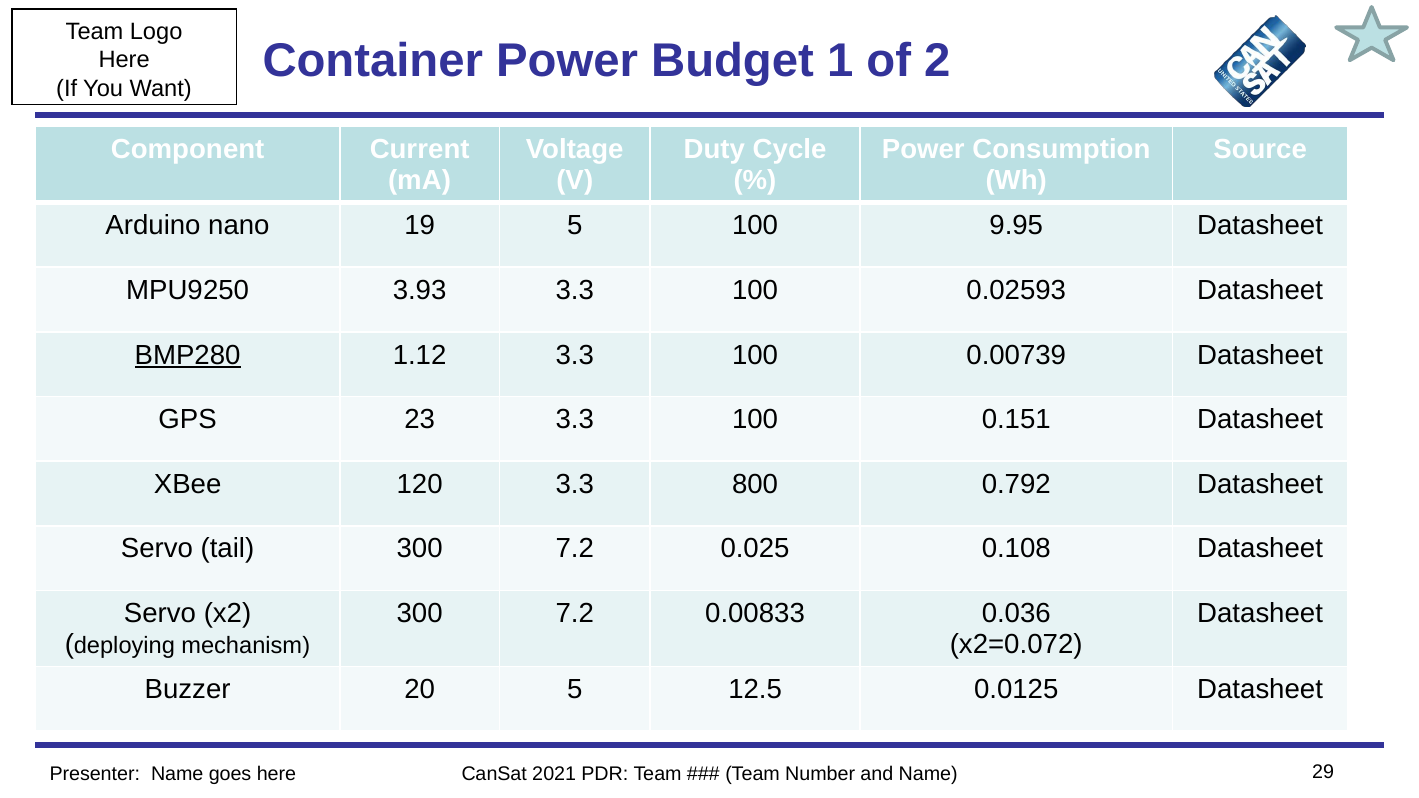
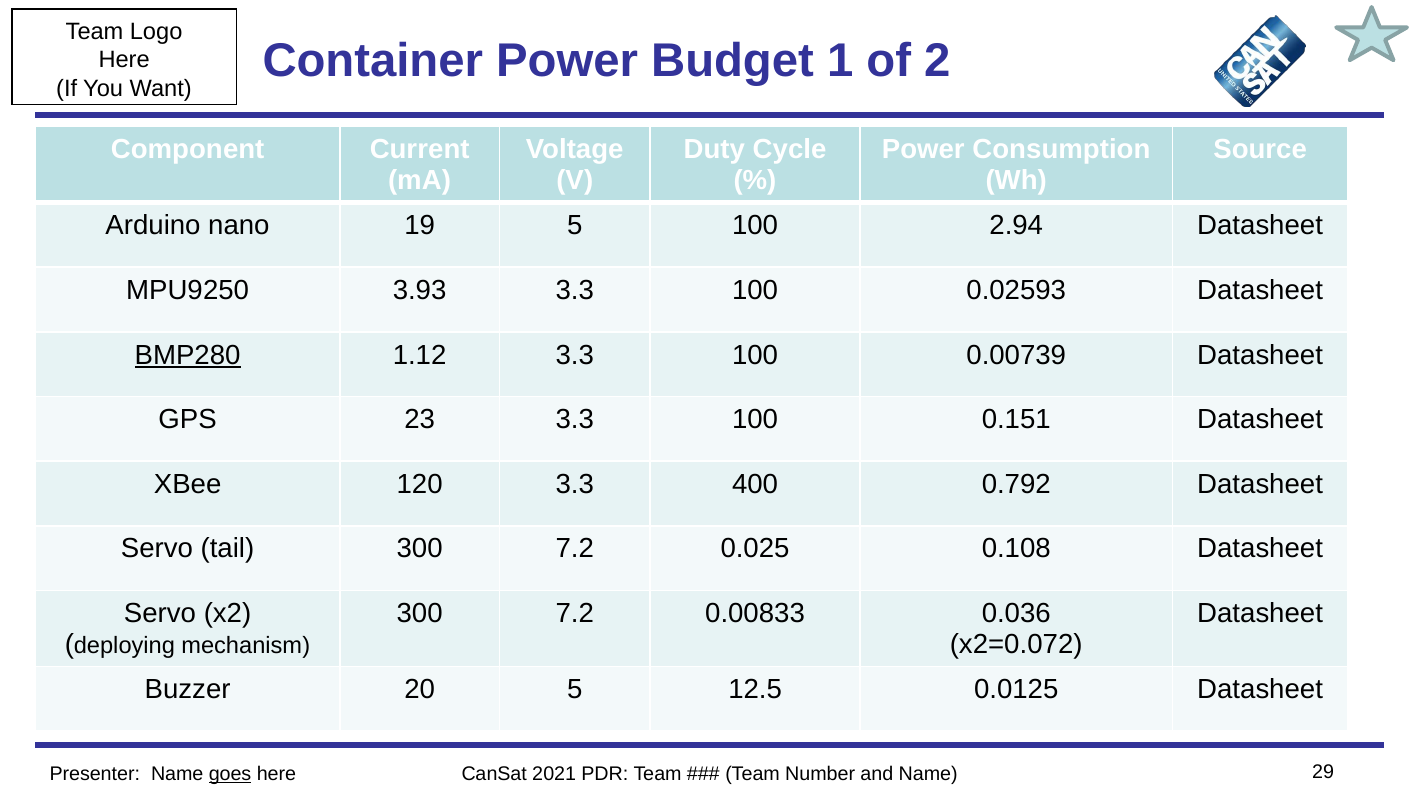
9.95: 9.95 -> 2.94
800: 800 -> 400
goes underline: none -> present
